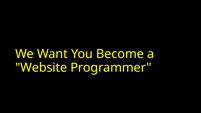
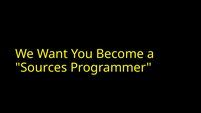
Website: Website -> Sources
